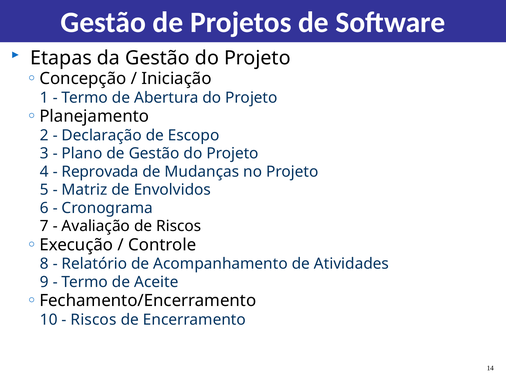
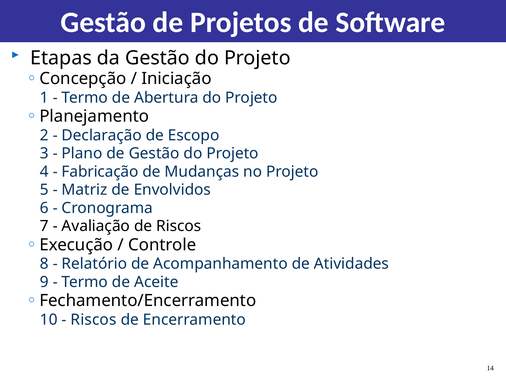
Reprovada: Reprovada -> Fabricação
